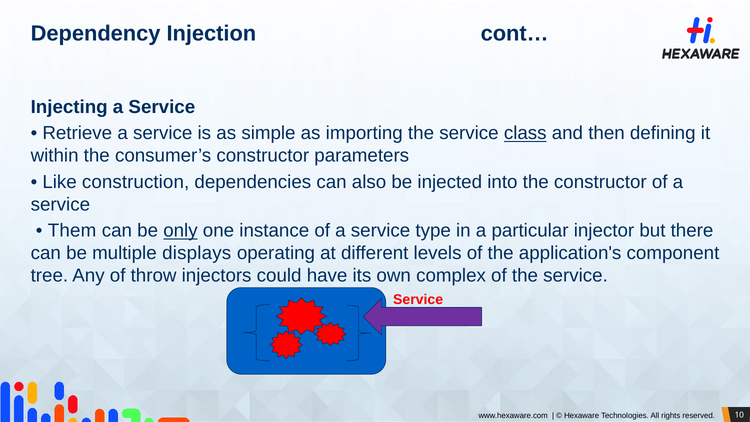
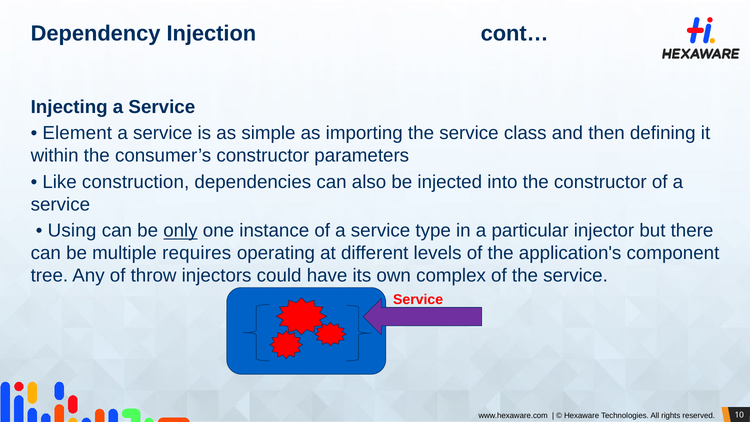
Retrieve: Retrieve -> Element
class underline: present -> none
Them: Them -> Using
displays: displays -> requires
